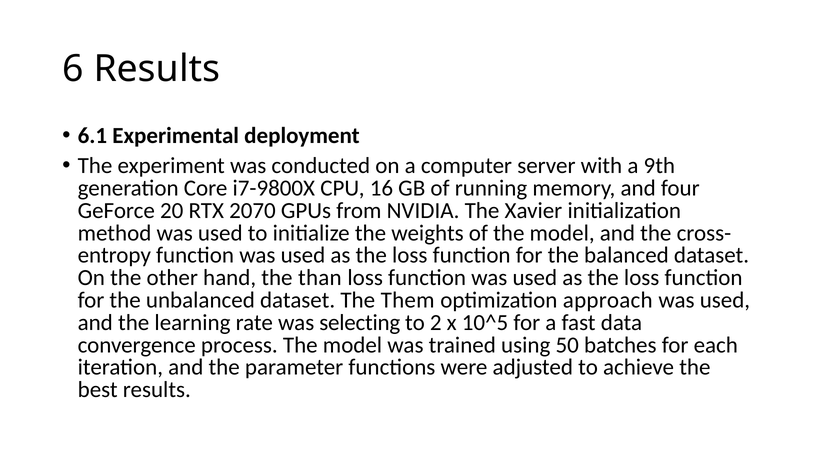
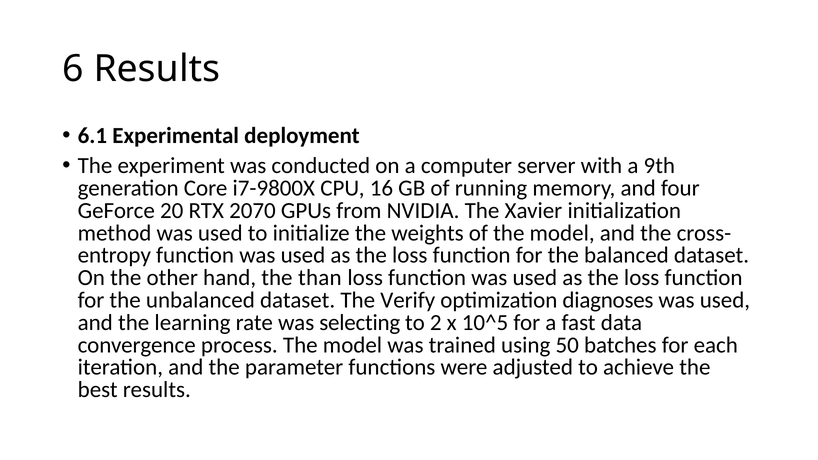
Them: Them -> Verify
approach: approach -> diagnoses
